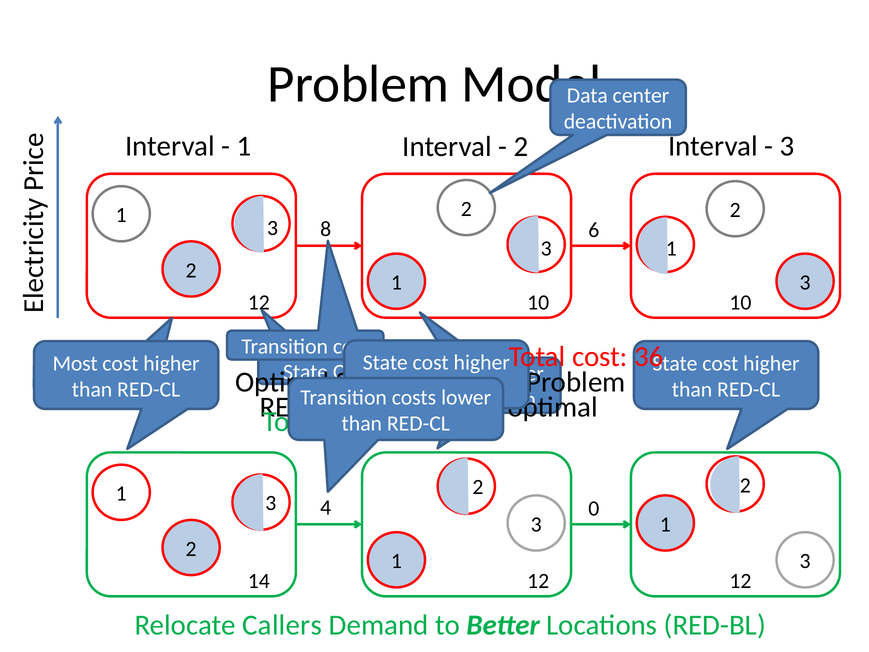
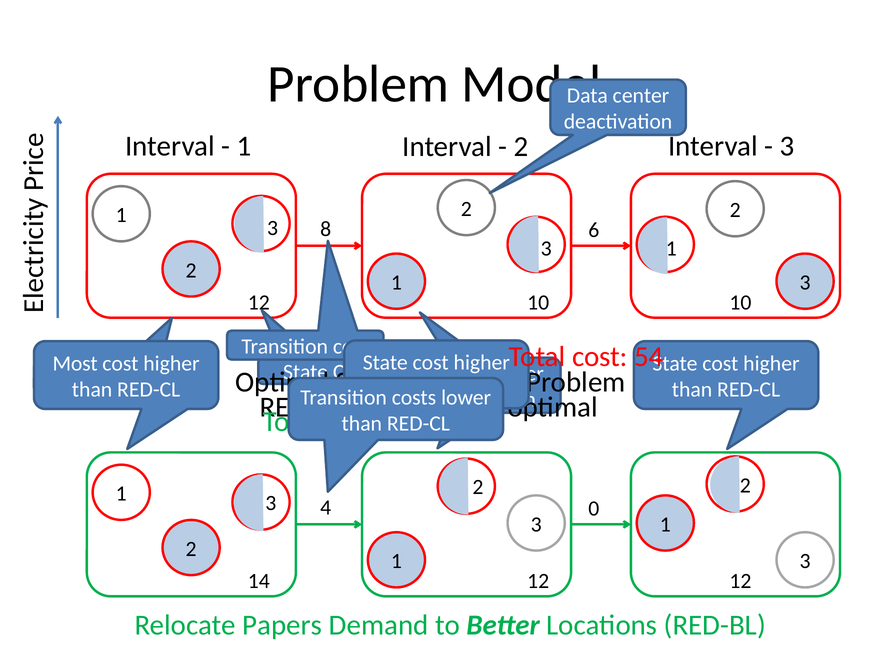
36: 36 -> 54
Callers: Callers -> Papers
